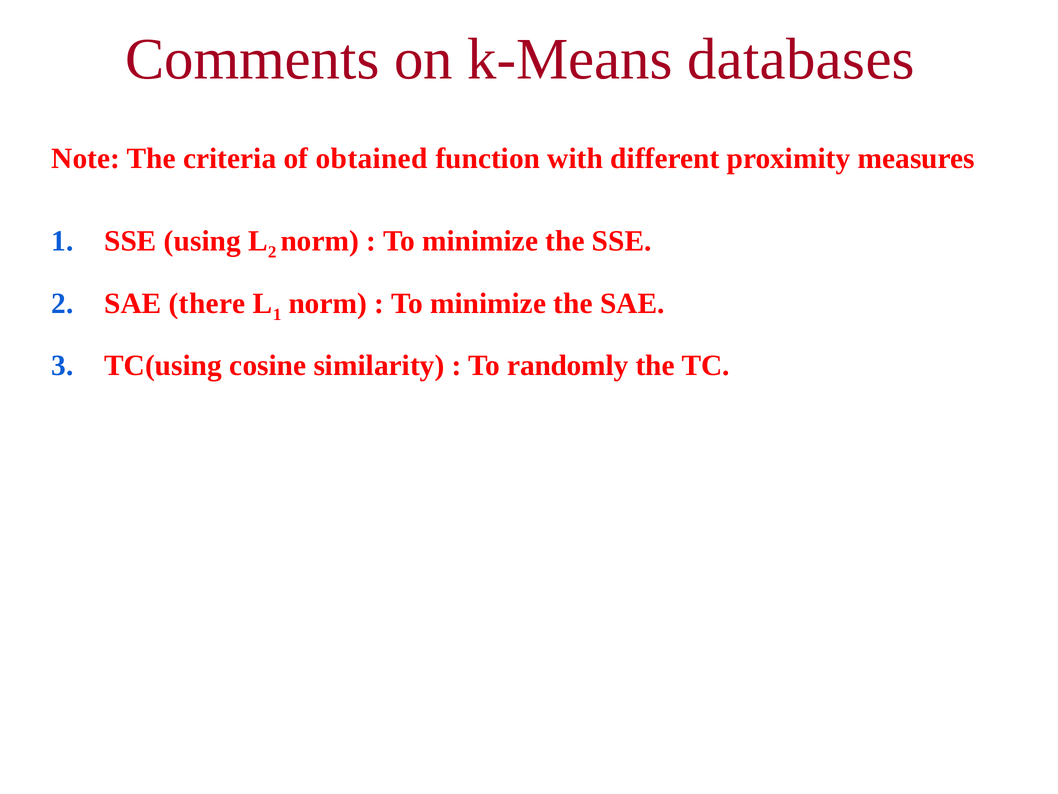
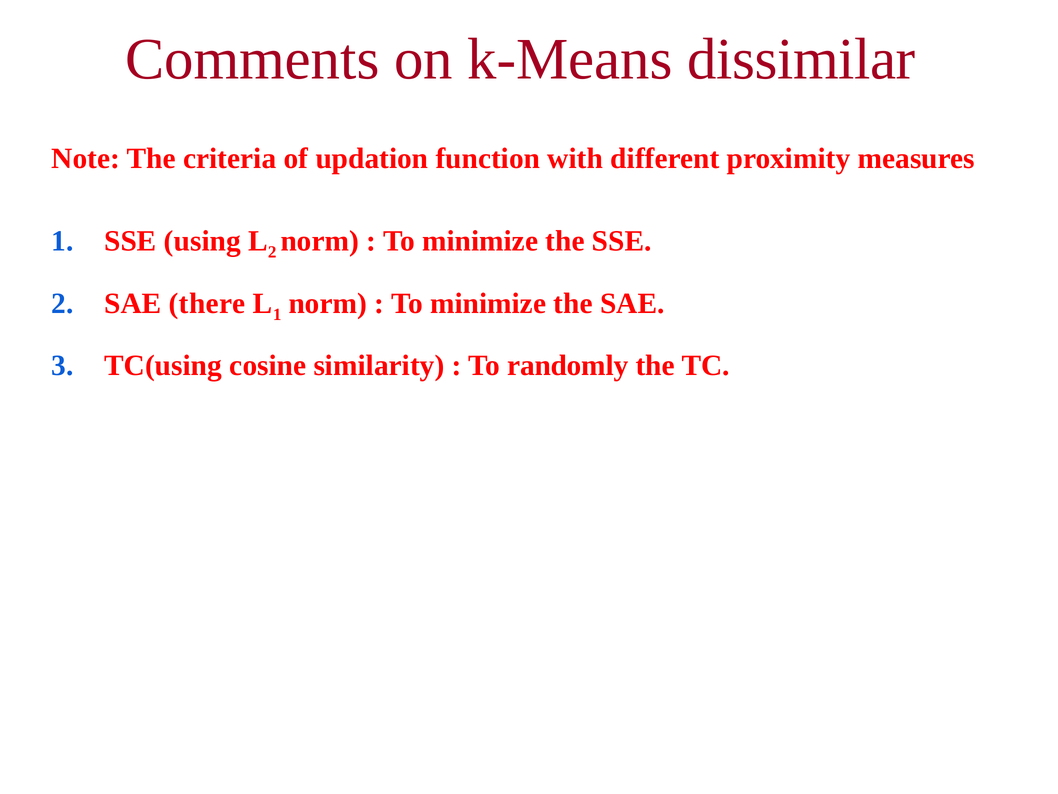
databases: databases -> dissimilar
obtained: obtained -> updation
